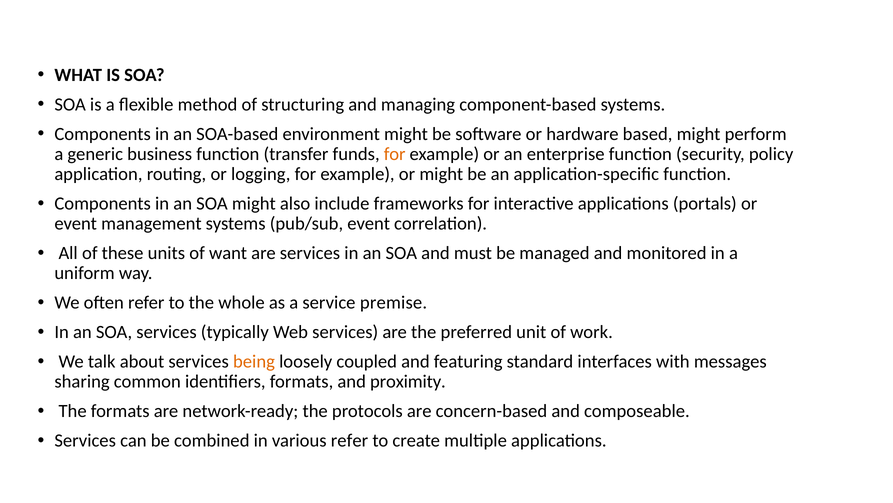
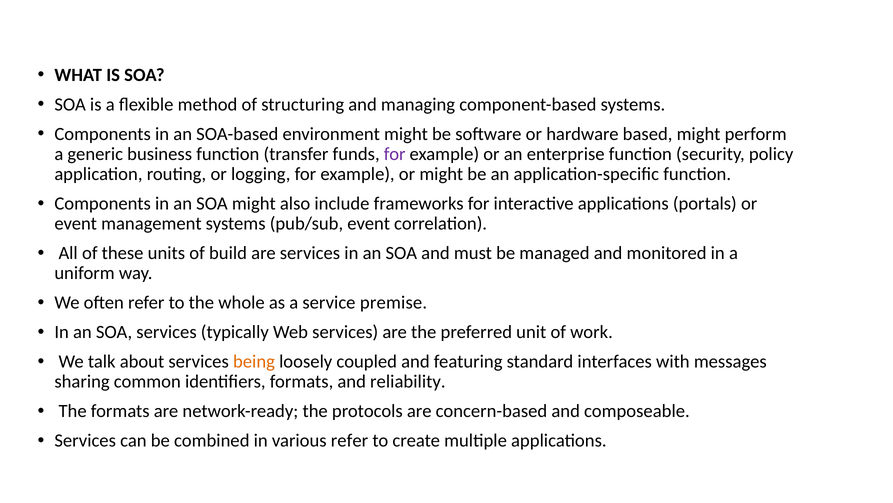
for at (395, 154) colour: orange -> purple
want: want -> build
proximity: proximity -> reliability
